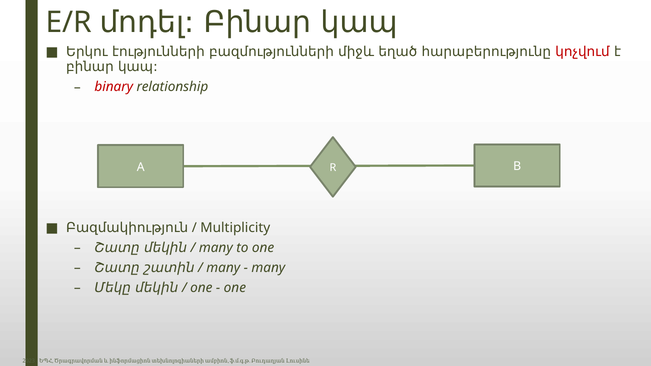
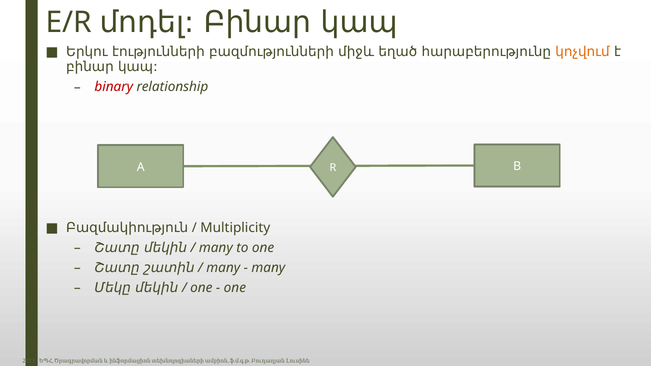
կոչվում colour: red -> orange
